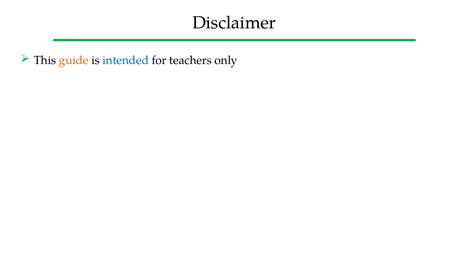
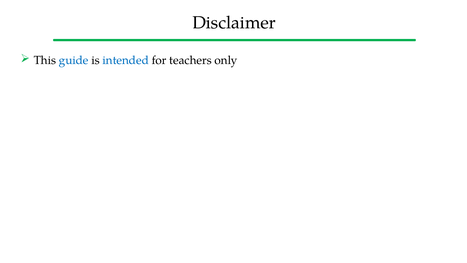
guide colour: orange -> blue
